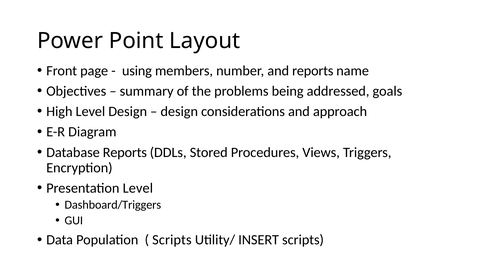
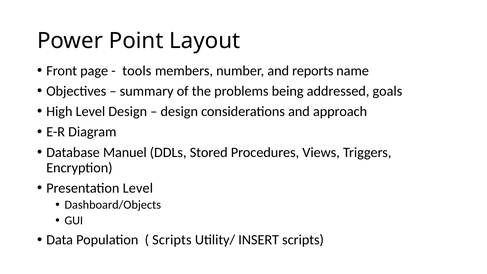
using: using -> tools
Database Reports: Reports -> Manuel
Dashboard/Triggers: Dashboard/Triggers -> Dashboard/Objects
